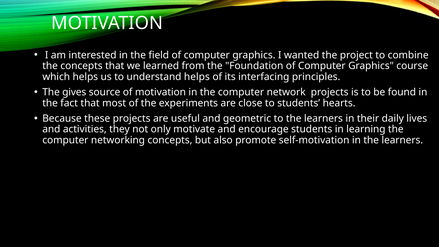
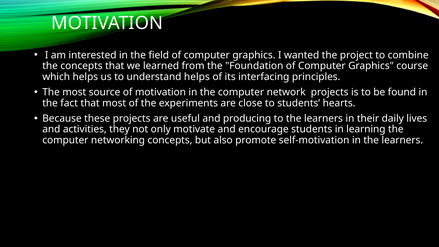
The gives: gives -> most
geometric: geometric -> producing
